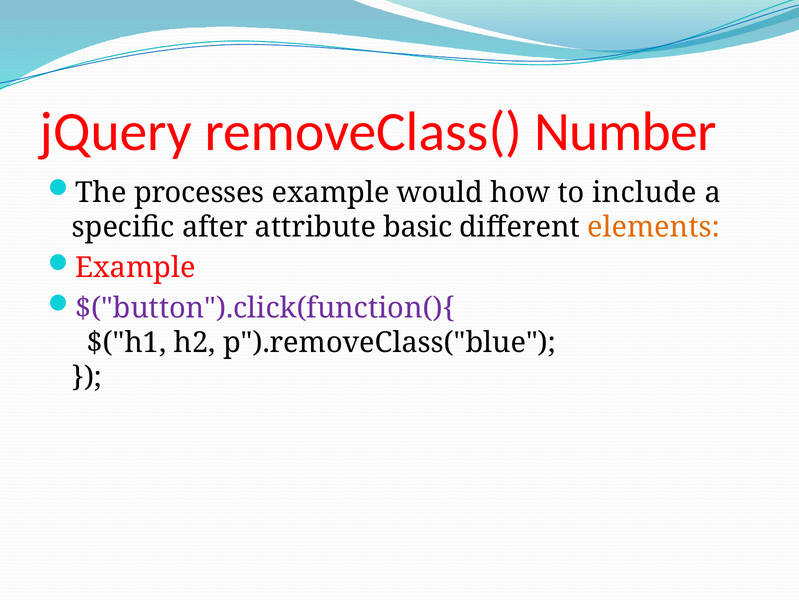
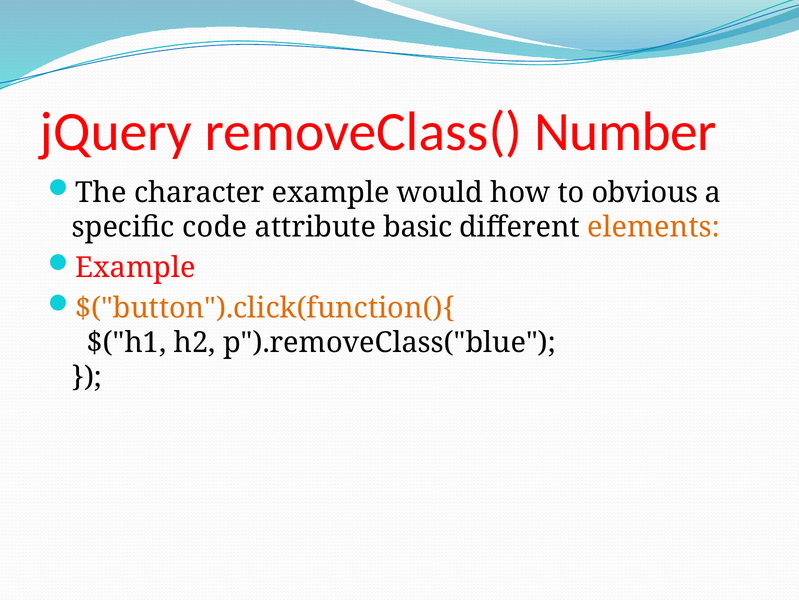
processes: processes -> character
include: include -> obvious
after: after -> code
$("button").click(function(){ colour: purple -> orange
